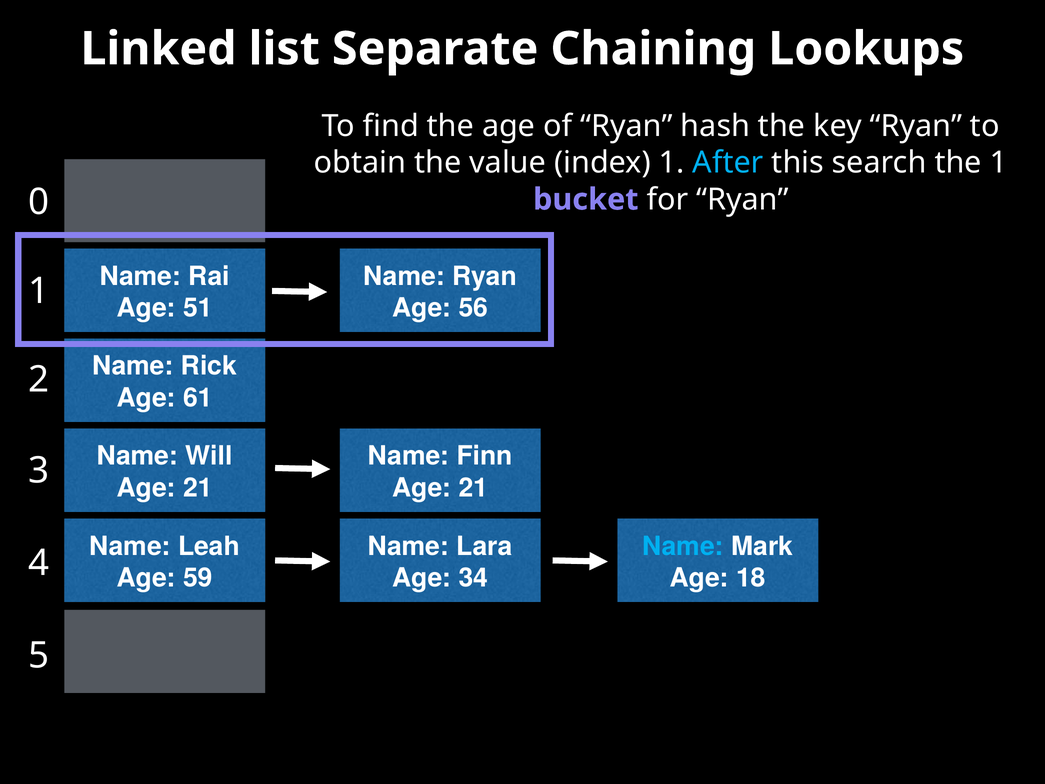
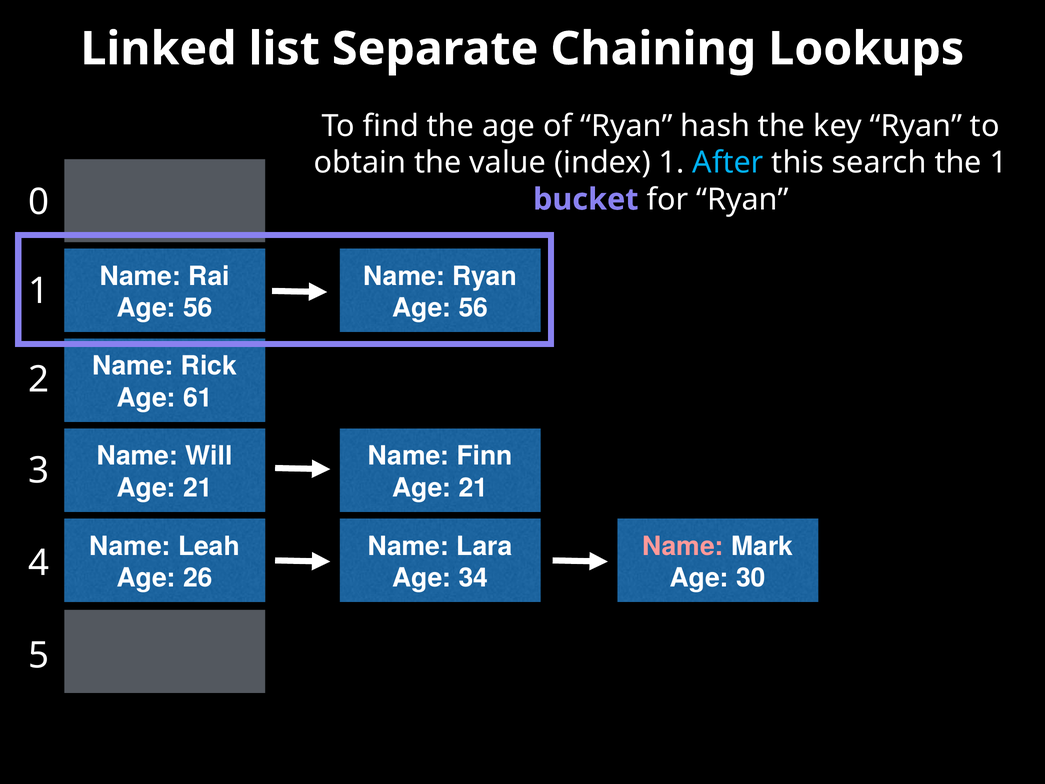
51 at (198, 308): 51 -> 56
Name at (683, 546) colour: light blue -> pink
59: 59 -> 26
18: 18 -> 30
